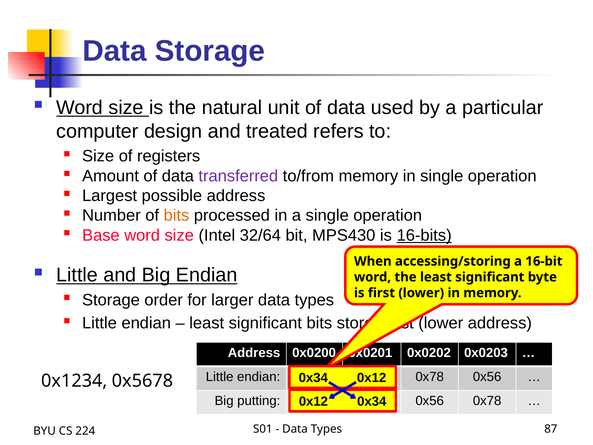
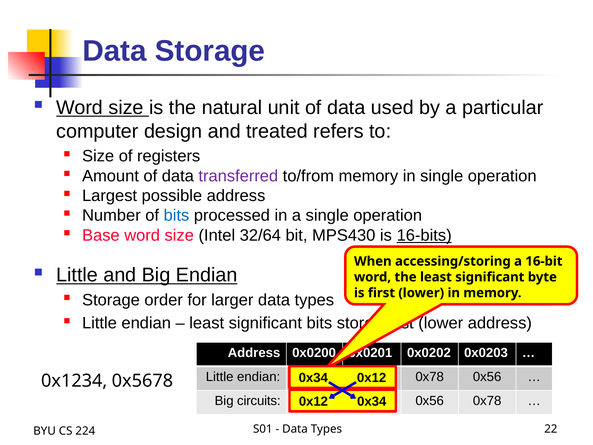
bits at (176, 215) colour: orange -> blue
putting: putting -> circuits
87: 87 -> 22
